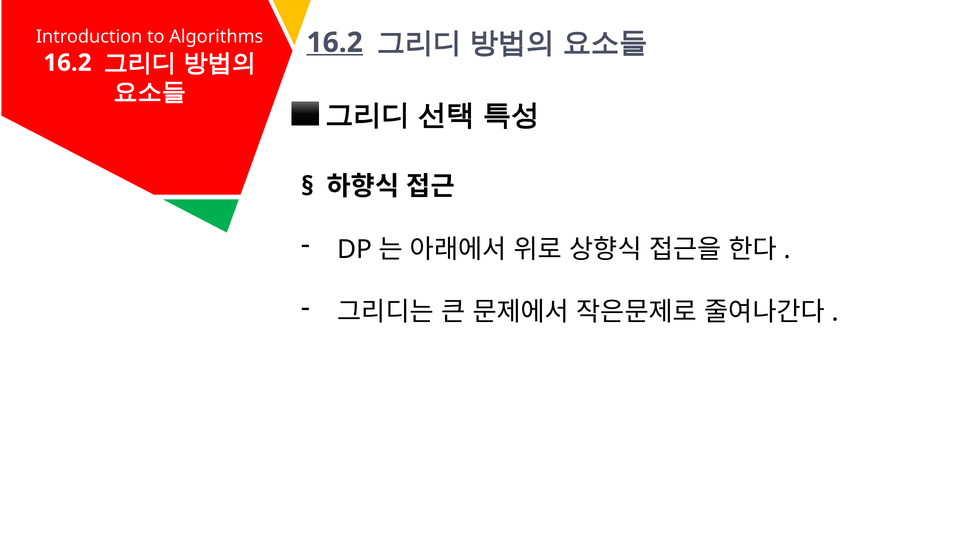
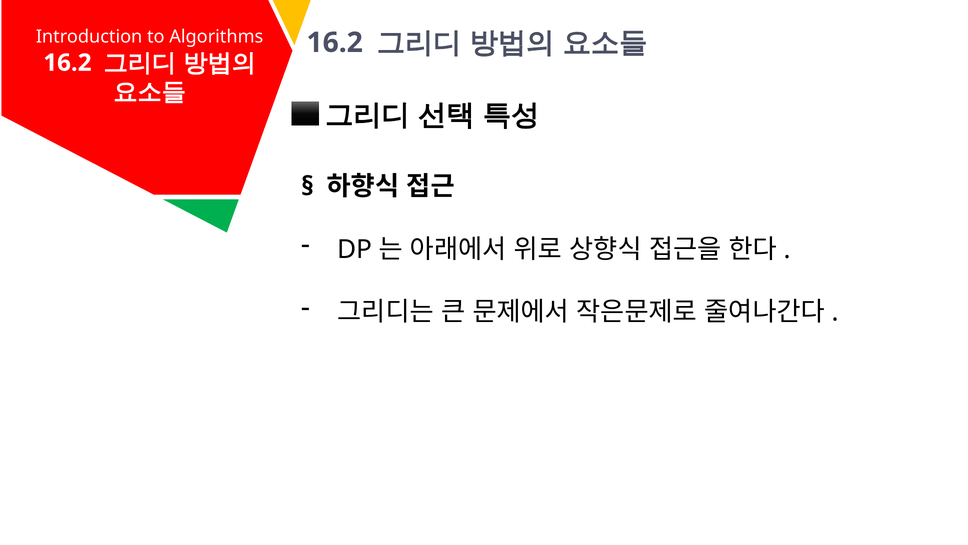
16.2 at (335, 43) underline: present -> none
